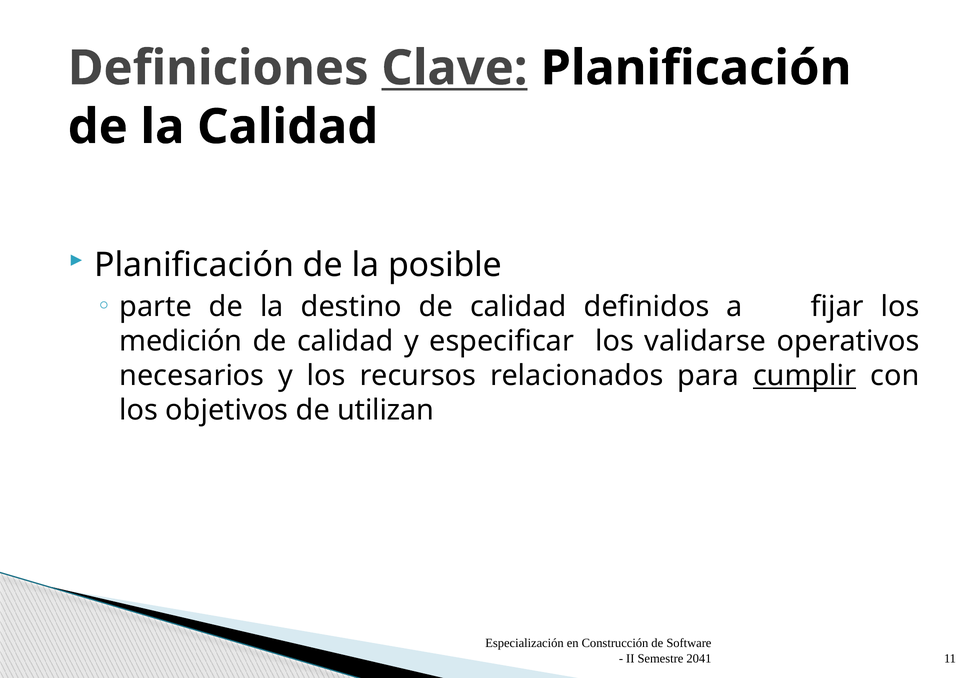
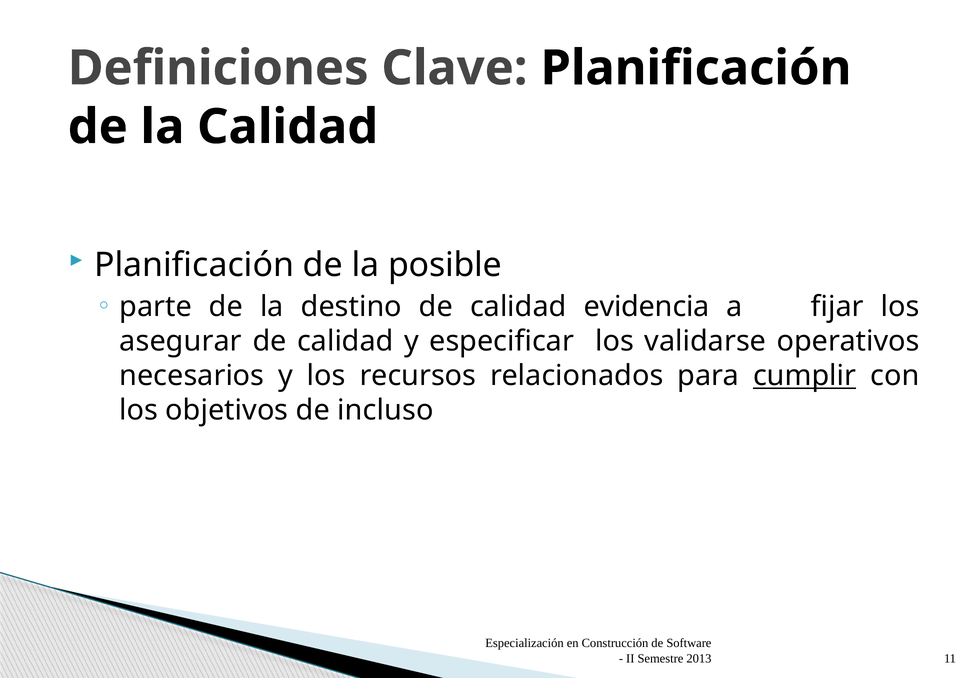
Clave underline: present -> none
definidos: definidos -> evidencia
medición: medición -> asegurar
utilizan: utilizan -> incluso
2041: 2041 -> 2013
